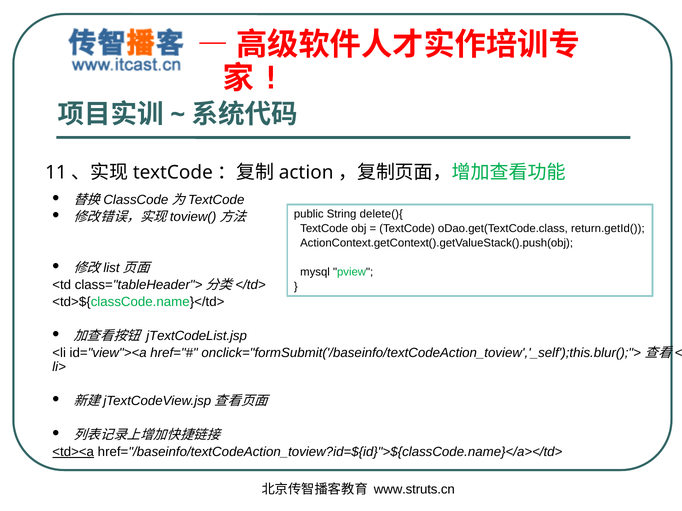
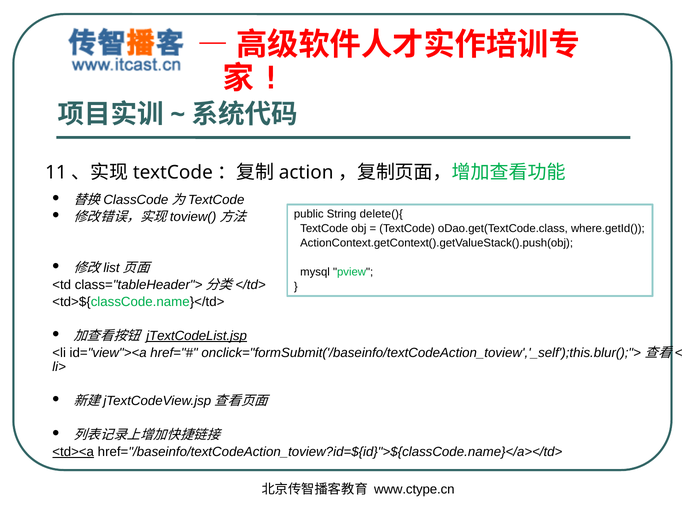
return.getId(: return.getId( -> where.getId(
jTextCodeList.jsp underline: none -> present
www.struts.cn: www.struts.cn -> www.ctype.cn
